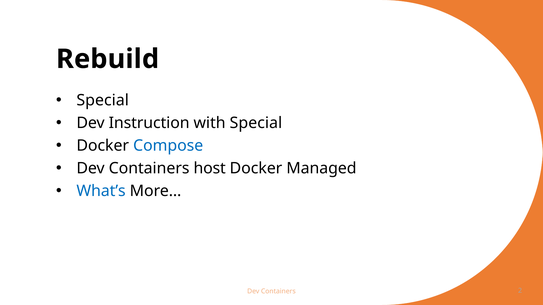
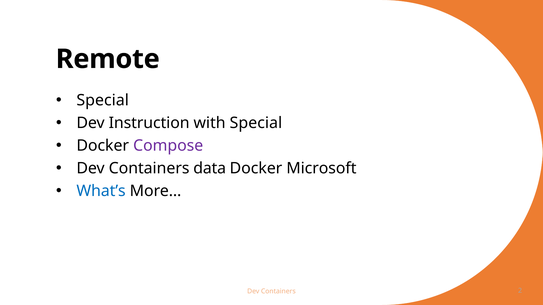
Rebuild: Rebuild -> Remote
Compose colour: blue -> purple
host: host -> data
Managed: Managed -> Microsoft
